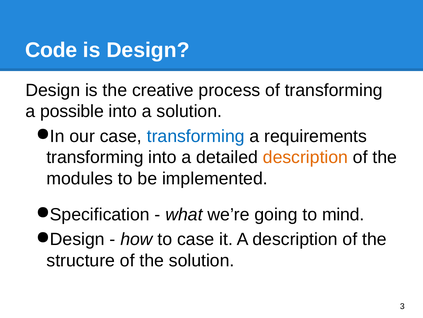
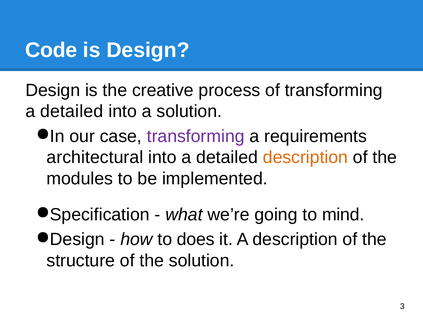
possible at (72, 111): possible -> detailed
transforming at (196, 136) colour: blue -> purple
transforming at (95, 157): transforming -> architectural
to case: case -> does
